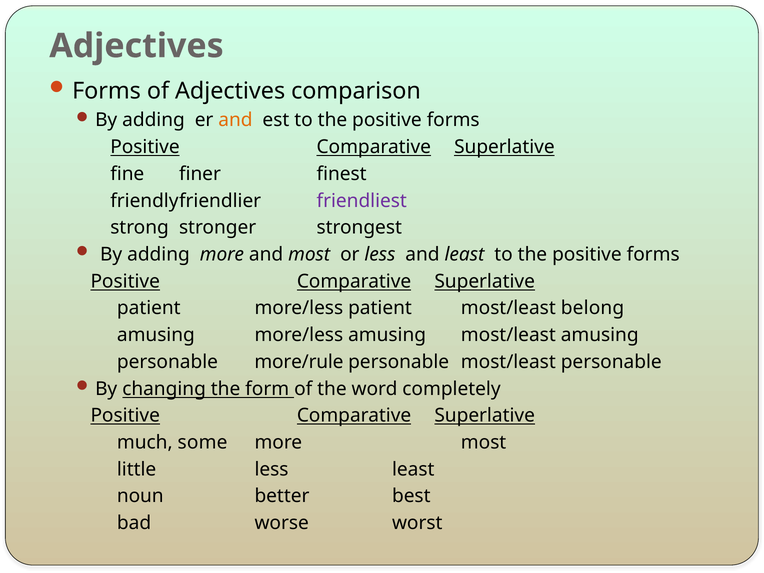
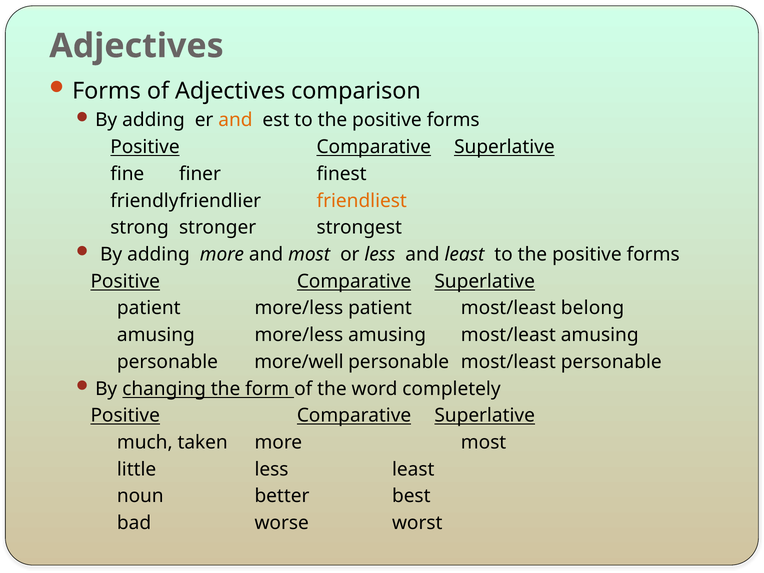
friendliest colour: purple -> orange
more/rule: more/rule -> more/well
some: some -> taken
